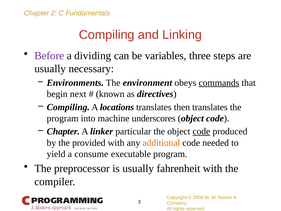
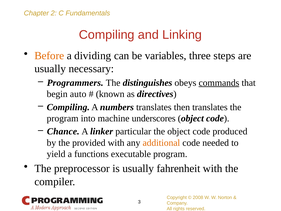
Before colour: purple -> orange
Environments: Environments -> Programmers
environment: environment -> distinguishes
next: next -> auto
locations: locations -> numbers
Chapter at (63, 131): Chapter -> Chance
code at (201, 131) underline: present -> none
consume: consume -> functions
